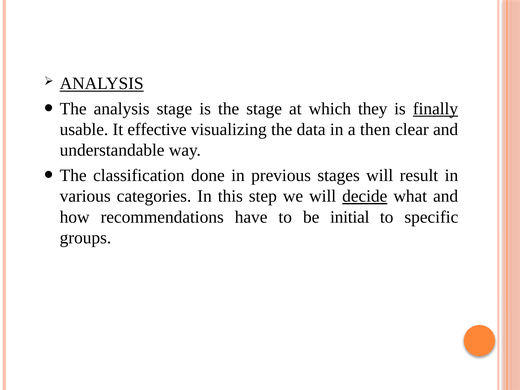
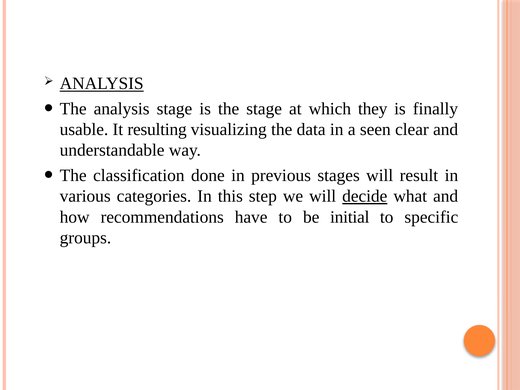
finally underline: present -> none
effective: effective -> resulting
then: then -> seen
